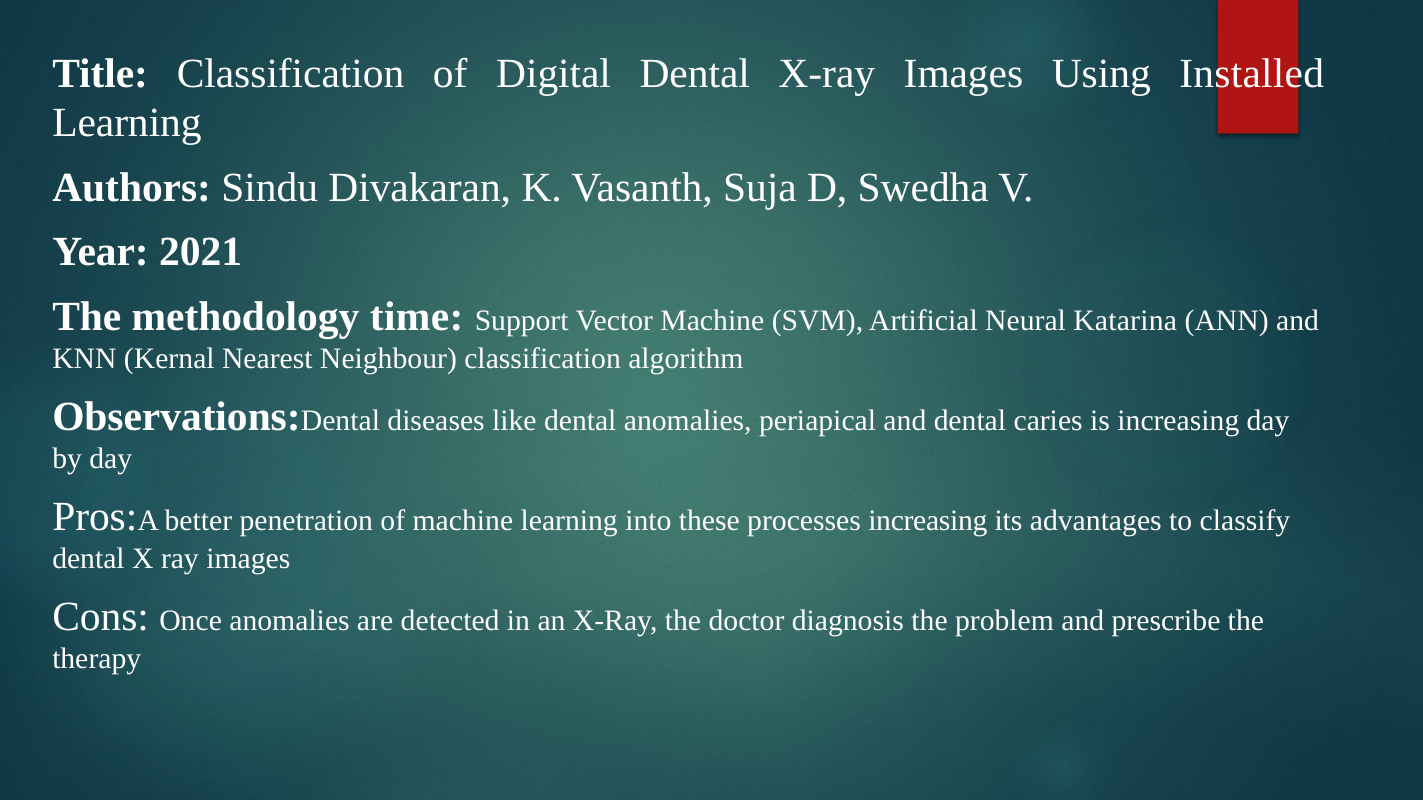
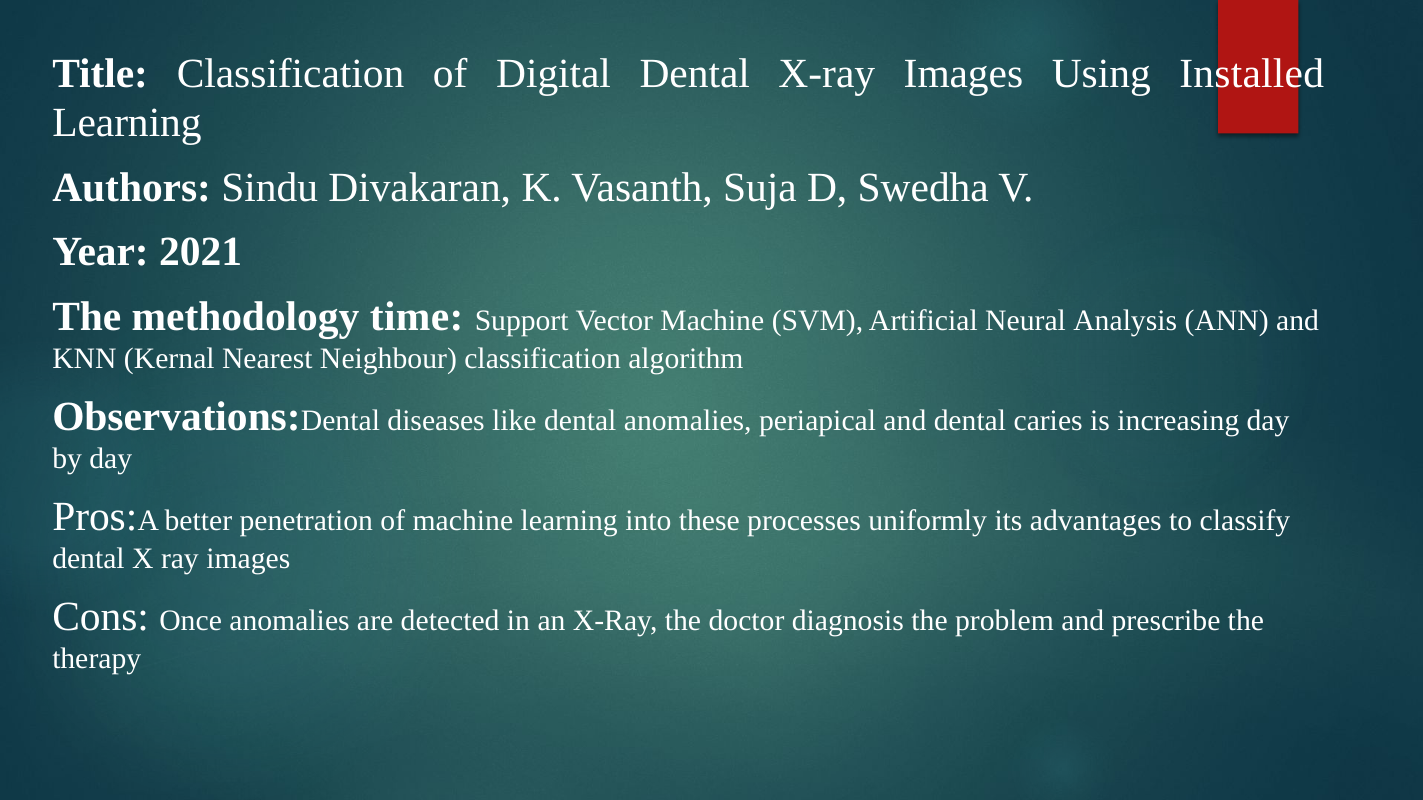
Katarina: Katarina -> Analysis
processes increasing: increasing -> uniformly
